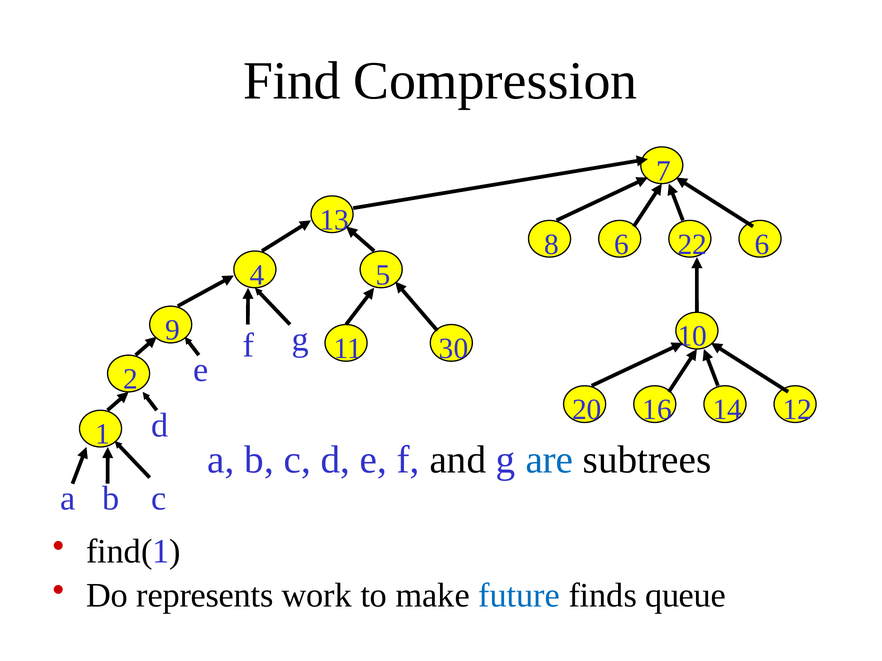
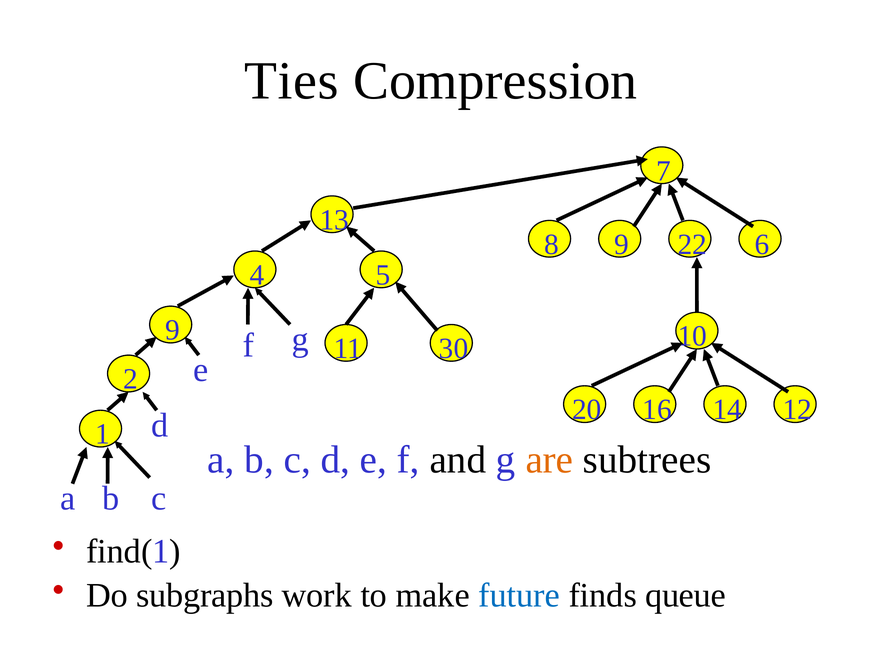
Find: Find -> Ties
8 6: 6 -> 9
are colour: blue -> orange
represents: represents -> subgraphs
